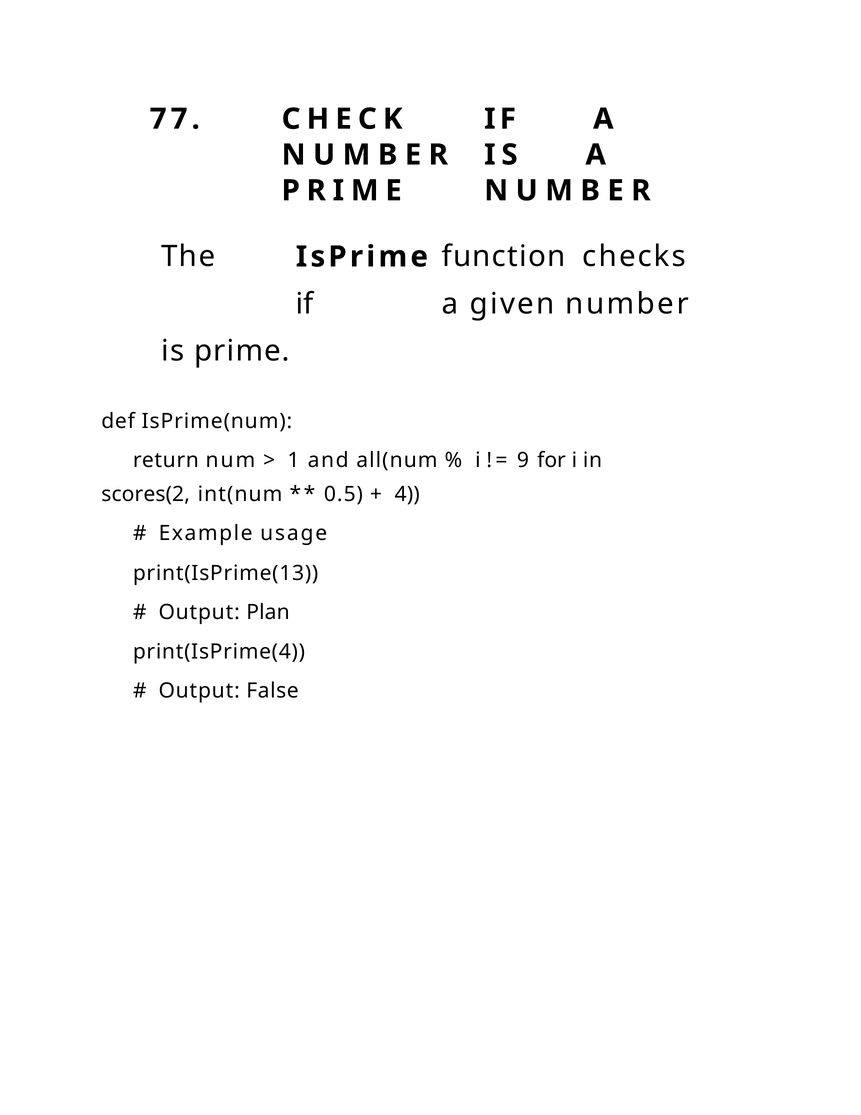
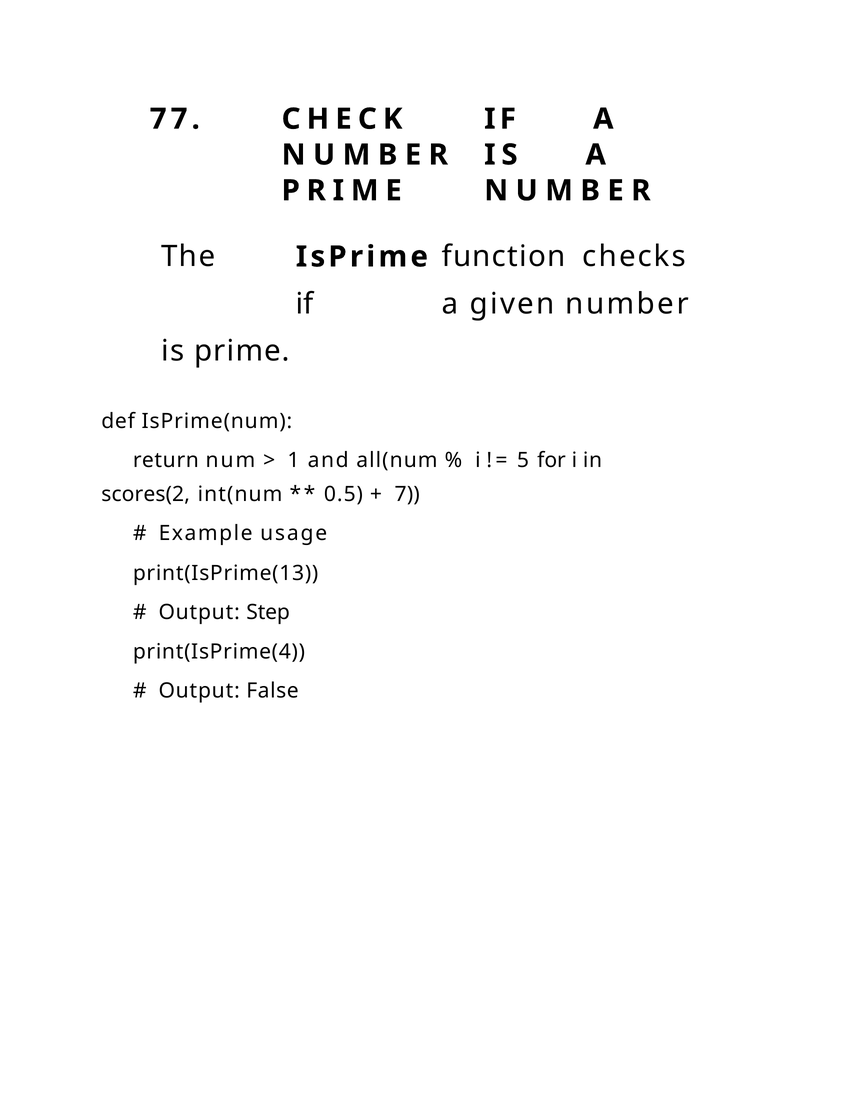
9: 9 -> 5
4: 4 -> 7
Plan: Plan -> Step
